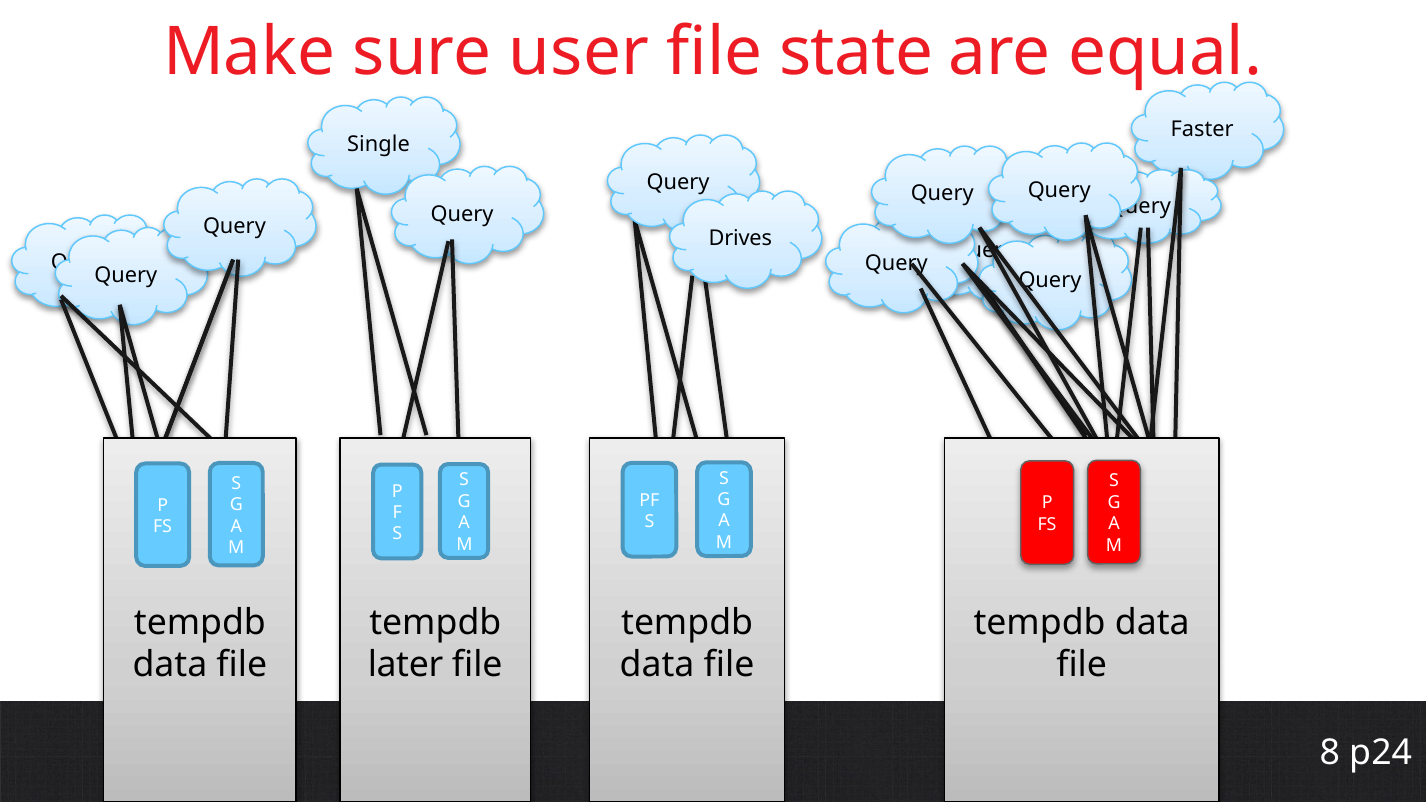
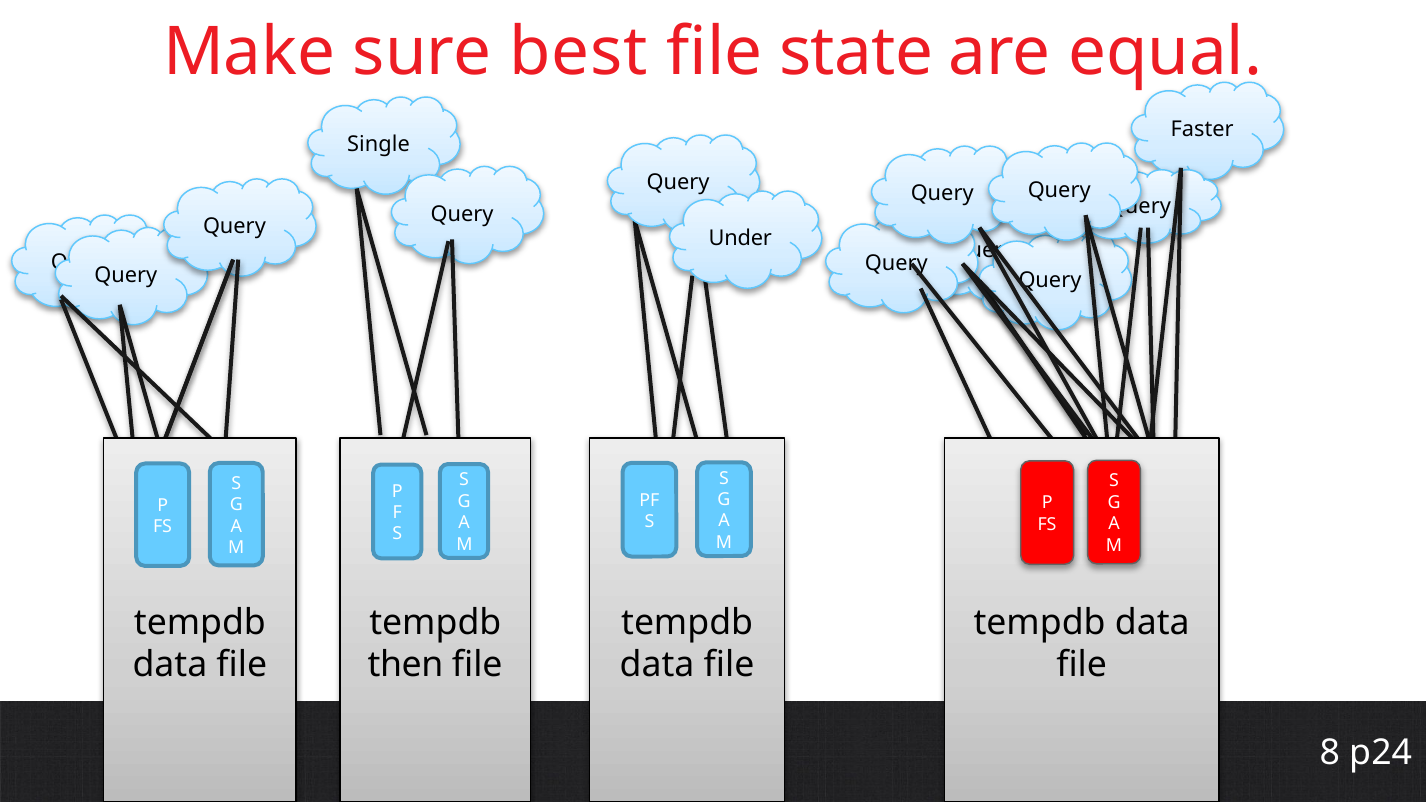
user: user -> best
Drives: Drives -> Under
later: later -> then
